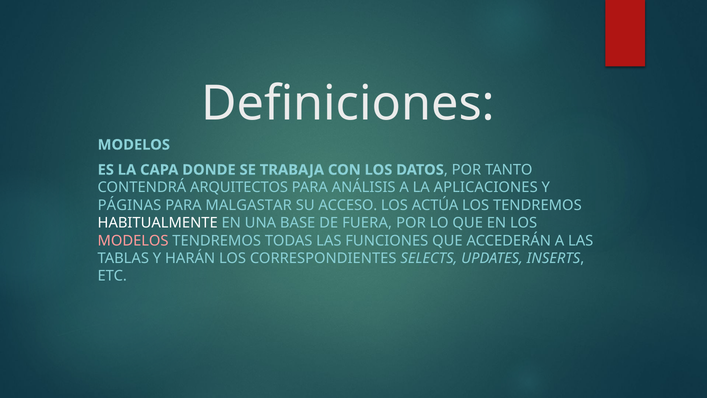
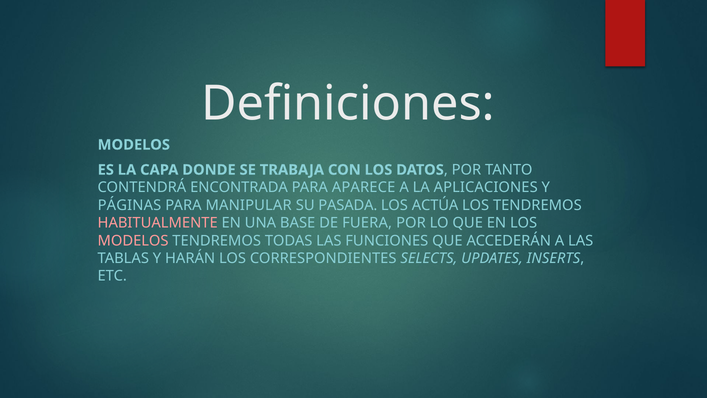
ARQUITECTOS: ARQUITECTOS -> ENCONTRADA
ANÁLISIS: ANÁLISIS -> APARECE
MALGASTAR: MALGASTAR -> MANIPULAR
ACCESO: ACCESO -> PASADA
HABITUALMENTE colour: white -> pink
